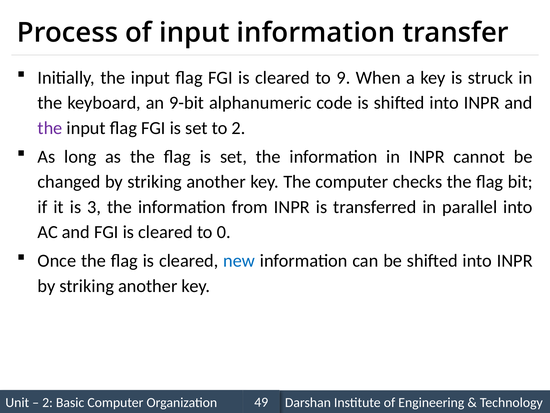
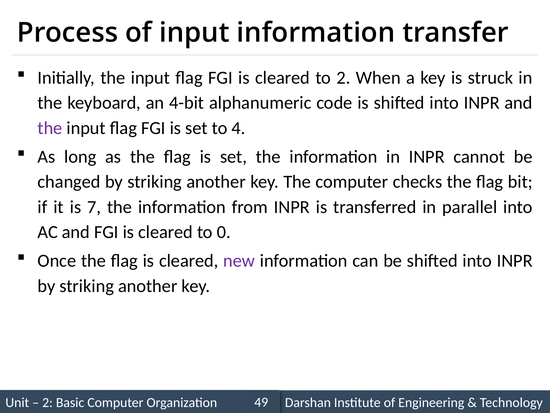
to 9: 9 -> 2
9-bit: 9-bit -> 4-bit
to 2: 2 -> 4
3: 3 -> 7
new colour: blue -> purple
